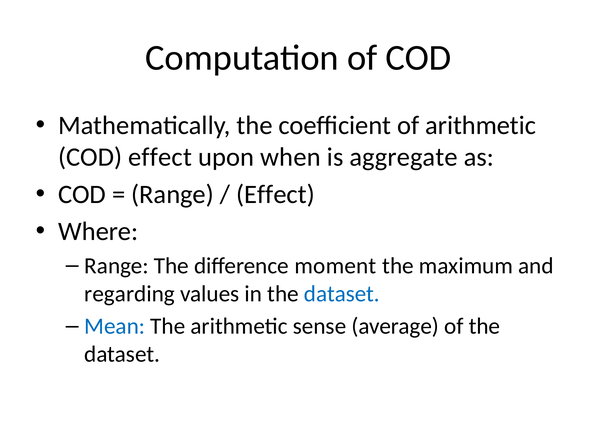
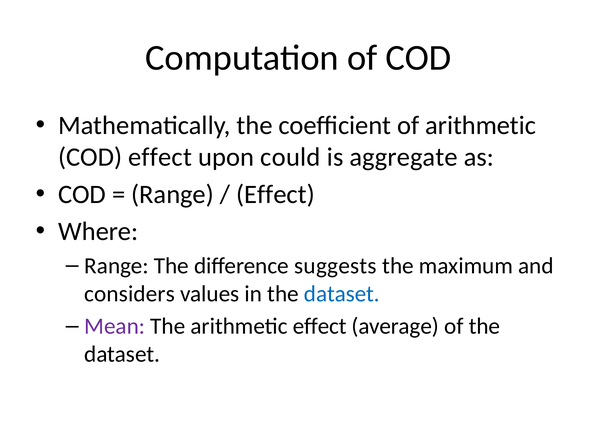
when: when -> could
moment: moment -> suggests
regarding: regarding -> considers
Mean colour: blue -> purple
arithmetic sense: sense -> effect
